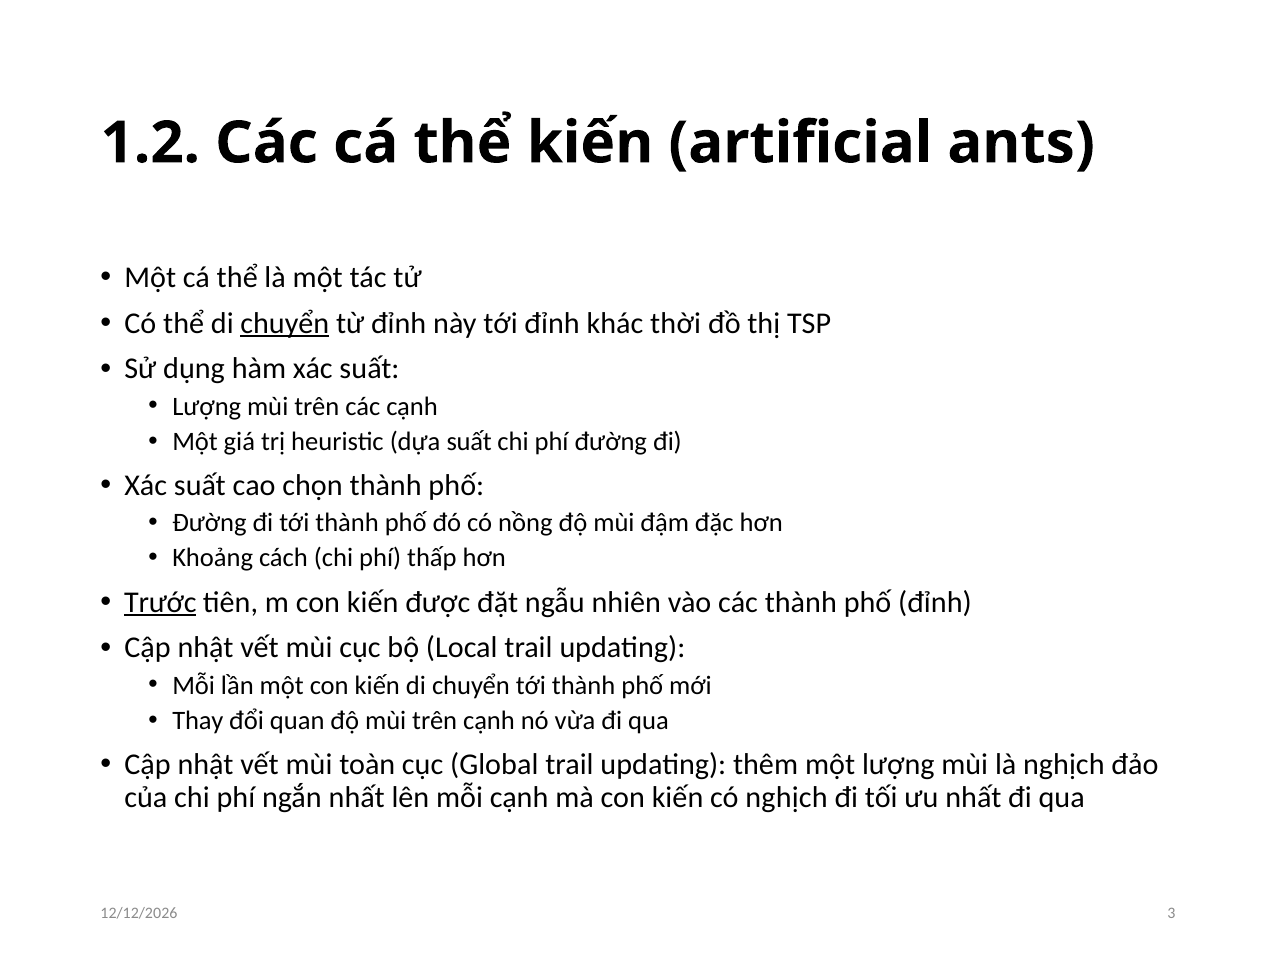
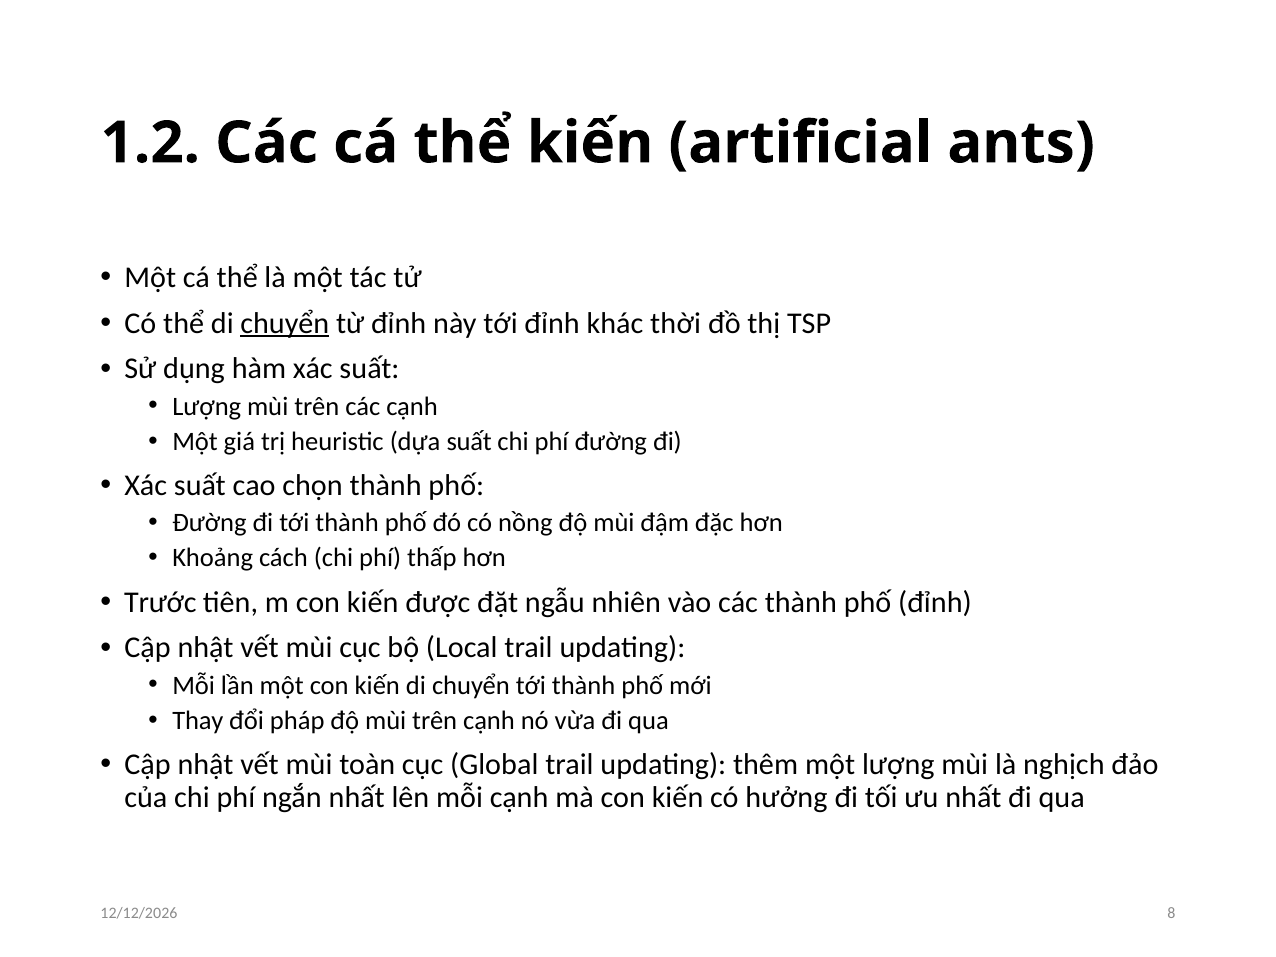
Trước underline: present -> none
quan: quan -> pháp
có nghịch: nghịch -> hưởng
3: 3 -> 8
